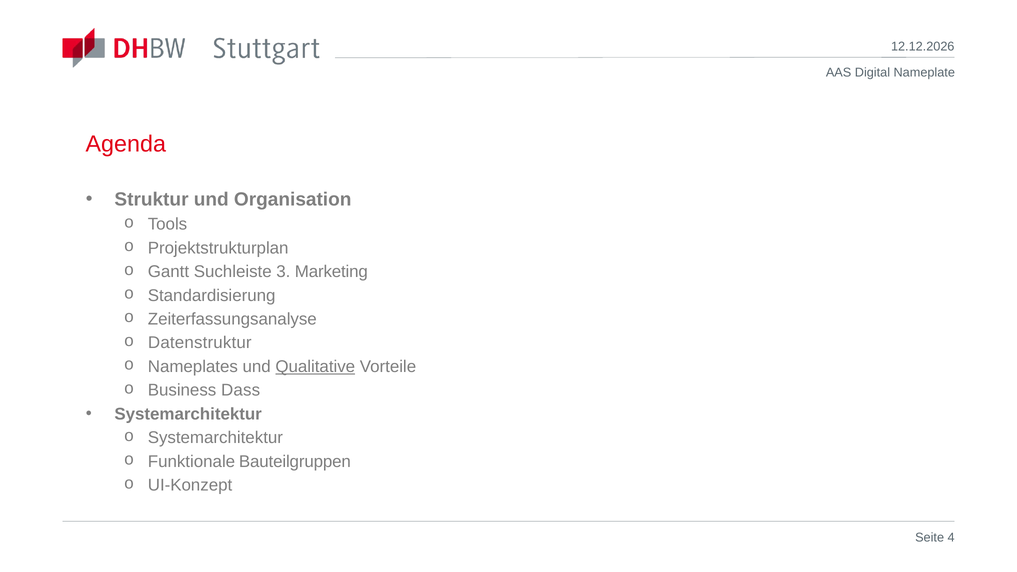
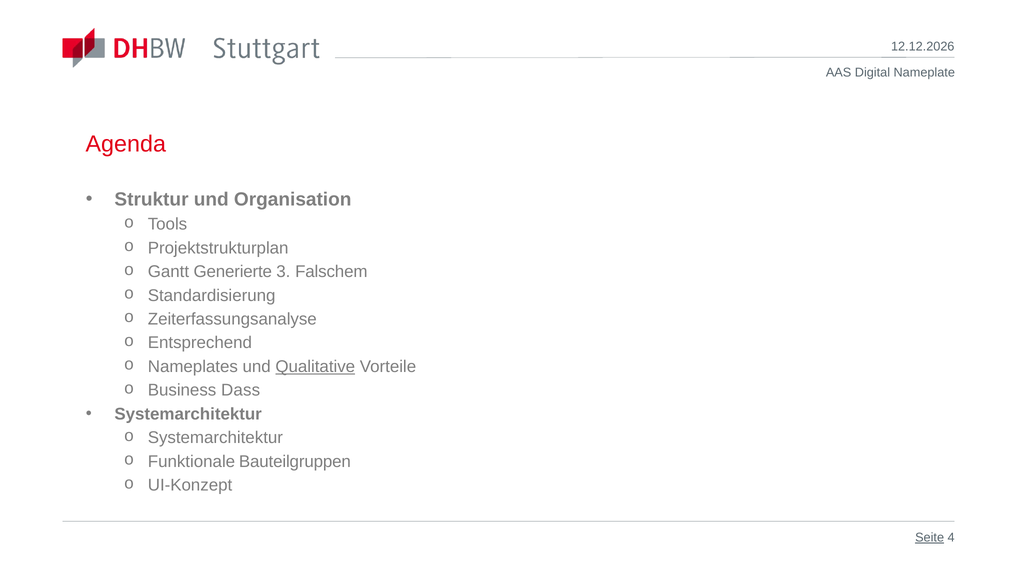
Suchleiste: Suchleiste -> Generierte
Marketing: Marketing -> Falschem
Datenstruktur: Datenstruktur -> Entsprechend
Seite underline: none -> present
